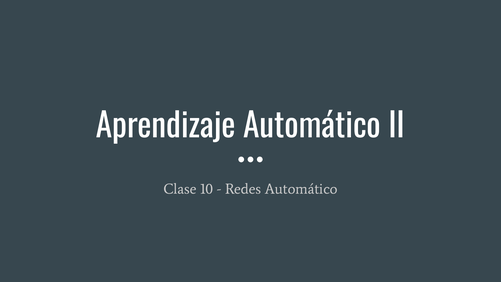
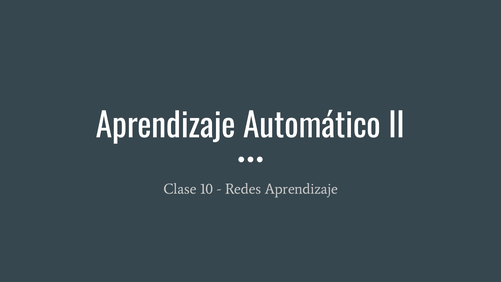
Redes Automático: Automático -> Aprendizaje
